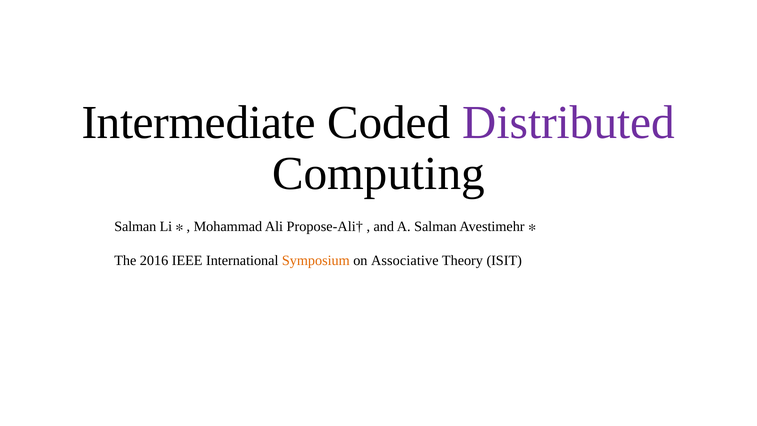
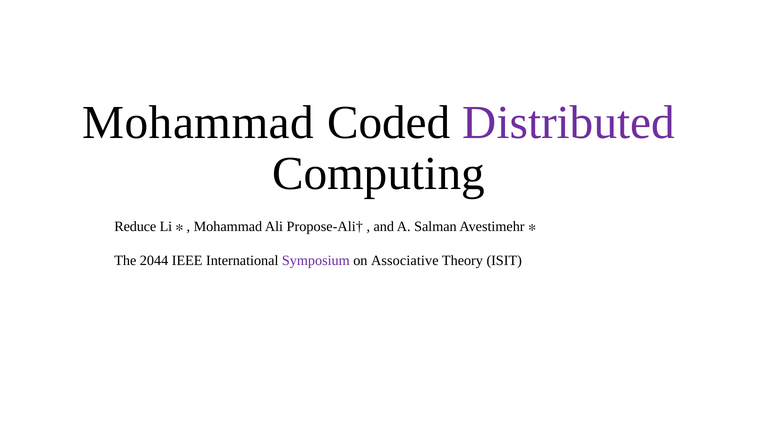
Intermediate at (199, 122): Intermediate -> Mohammad
Salman at (135, 226): Salman -> Reduce
2016: 2016 -> 2044
Symposium colour: orange -> purple
